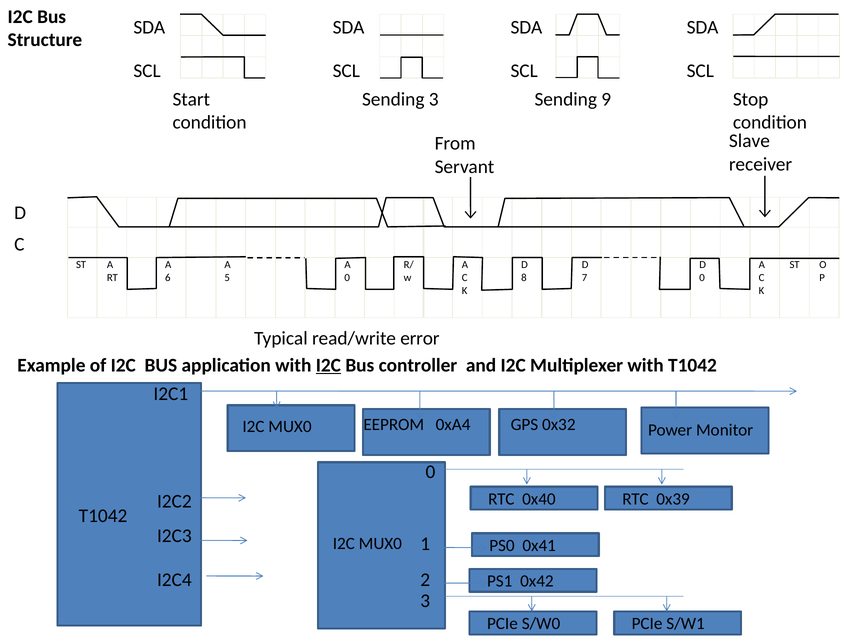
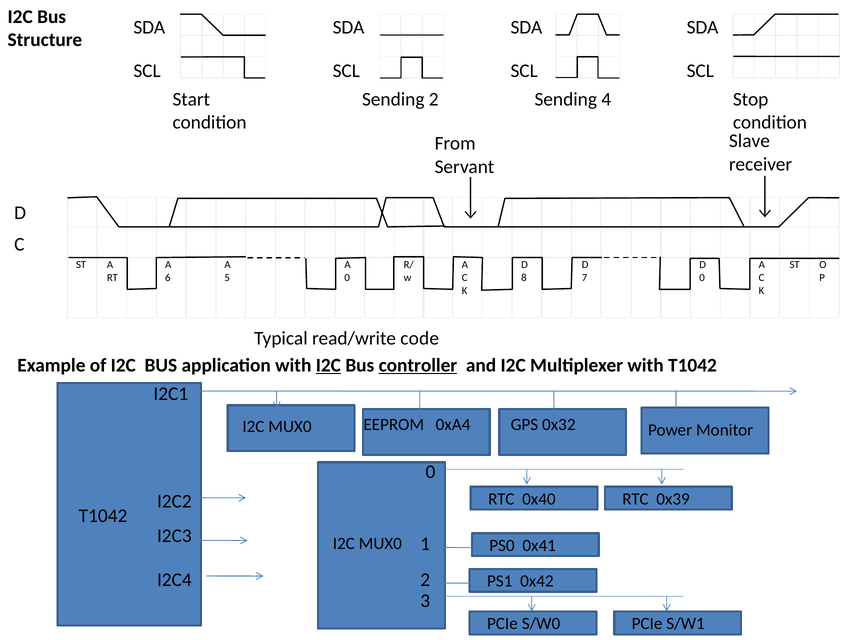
Sending 3: 3 -> 2
9: 9 -> 4
error: error -> code
controller underline: none -> present
